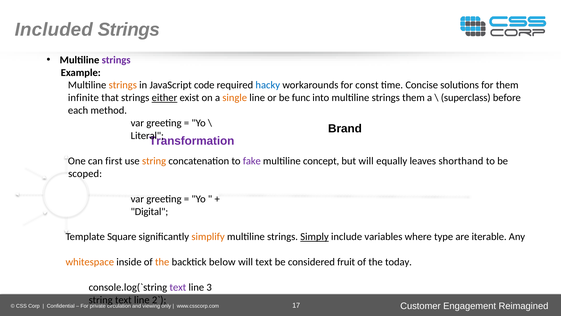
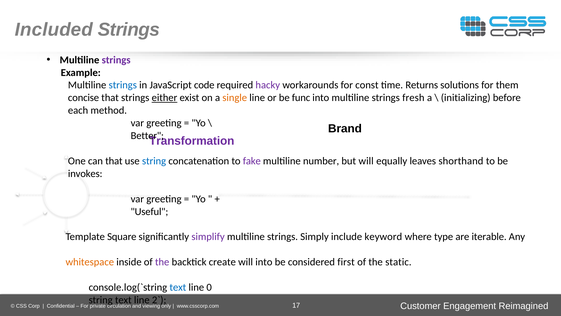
strings at (123, 85) colour: orange -> blue
hacky colour: blue -> purple
Concise: Concise -> Returns
infinite: infinite -> concise
strings them: them -> fresh
superclass: superclass -> initializing
Literal: Literal -> Better
can first: first -> that
string at (154, 161) colour: orange -> blue
concept: concept -> number
scoped: scoped -> invokes
Digital at (149, 211): Digital -> Useful
simplify colour: orange -> purple
Simply underline: present -> none
variables: variables -> keyword
the at (162, 262) colour: orange -> purple
below: below -> create
will text: text -> into
fruit: fruit -> first
today: today -> static
text at (178, 287) colour: purple -> blue
3: 3 -> 0
